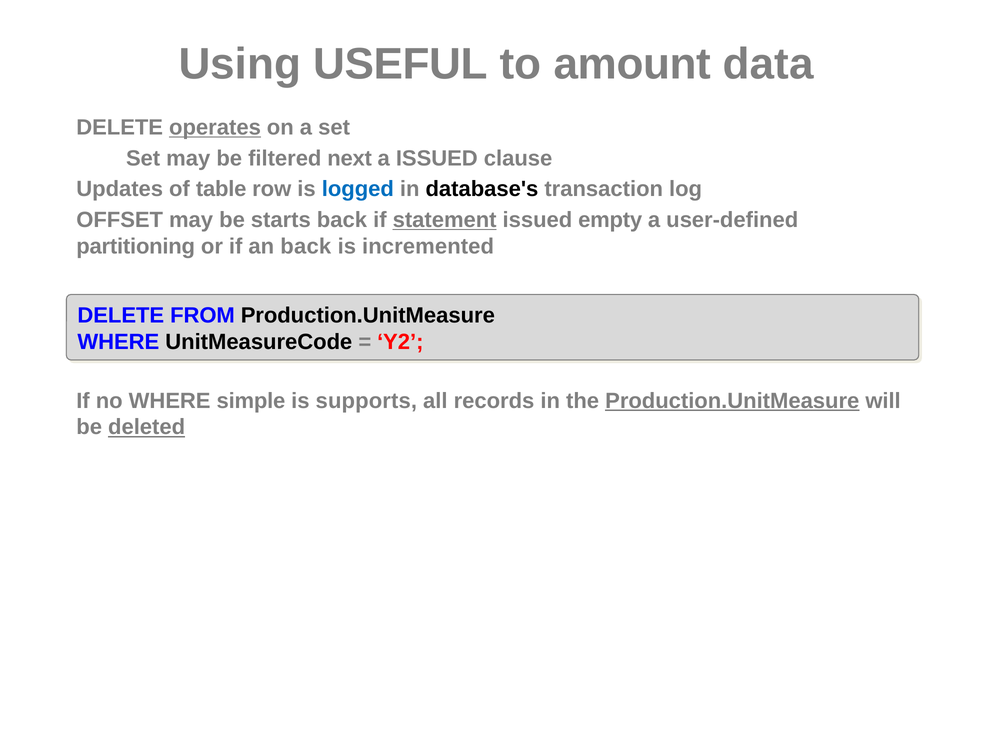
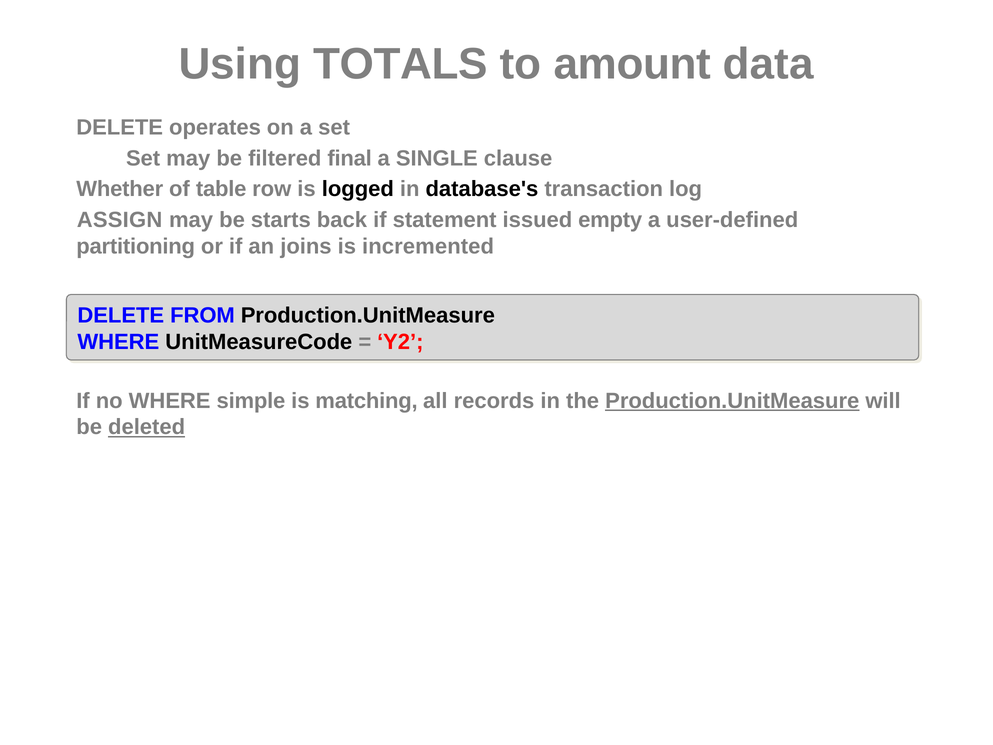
USEFUL: USEFUL -> TOTALS
operates underline: present -> none
next: next -> final
a ISSUED: ISSUED -> SINGLE
Updates: Updates -> Whether
logged colour: blue -> black
OFFSET: OFFSET -> ASSIGN
statement underline: present -> none
an back: back -> joins
supports: supports -> matching
